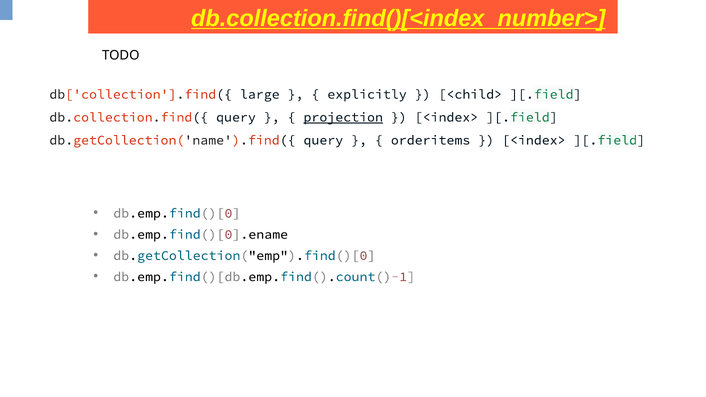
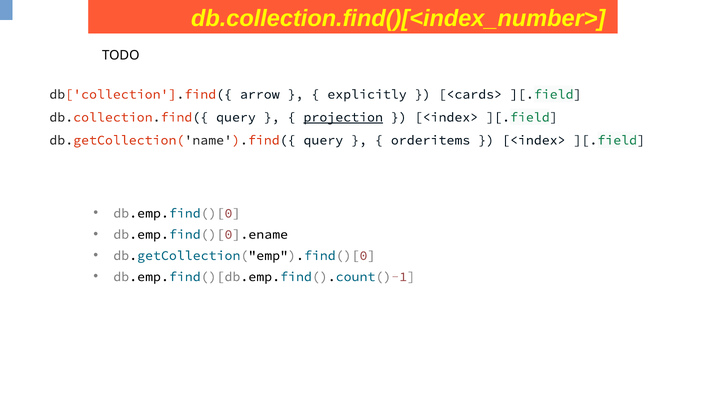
db.collection.find()[<index_number> underline: present -> none
large: large -> arrow
<child>: <child> -> <cards>
